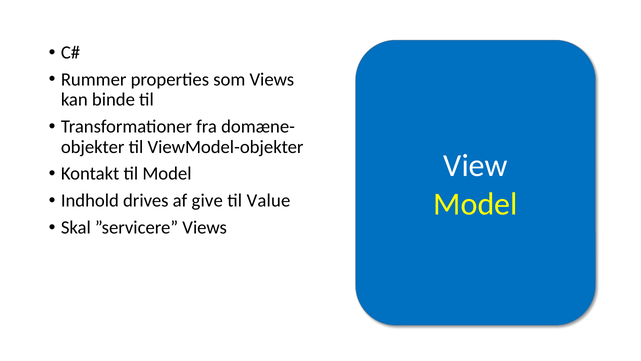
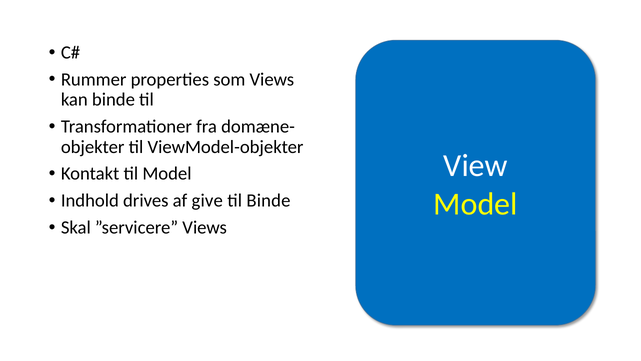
til Value: Value -> Binde
